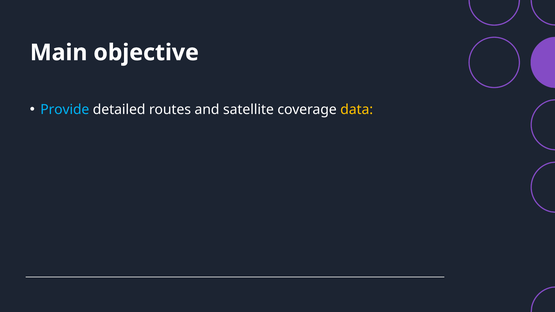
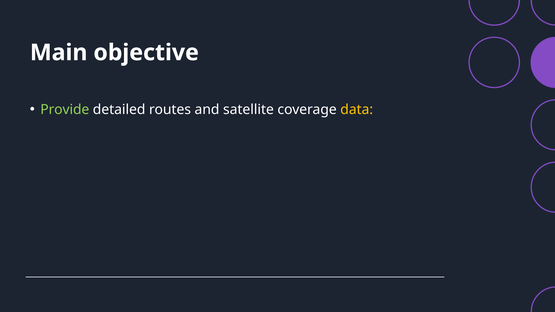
Provide colour: light blue -> light green
